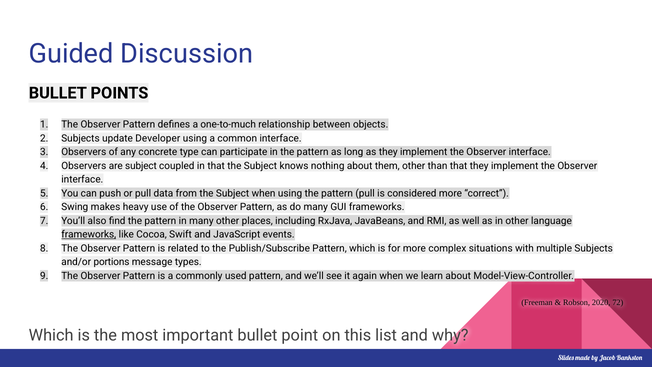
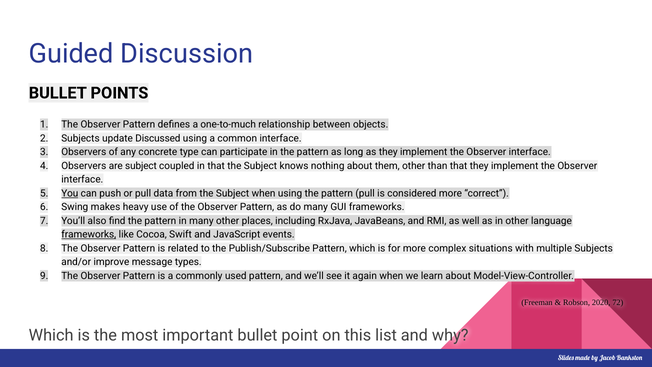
Developer: Developer -> Discussed
You underline: none -> present
portions: portions -> improve
